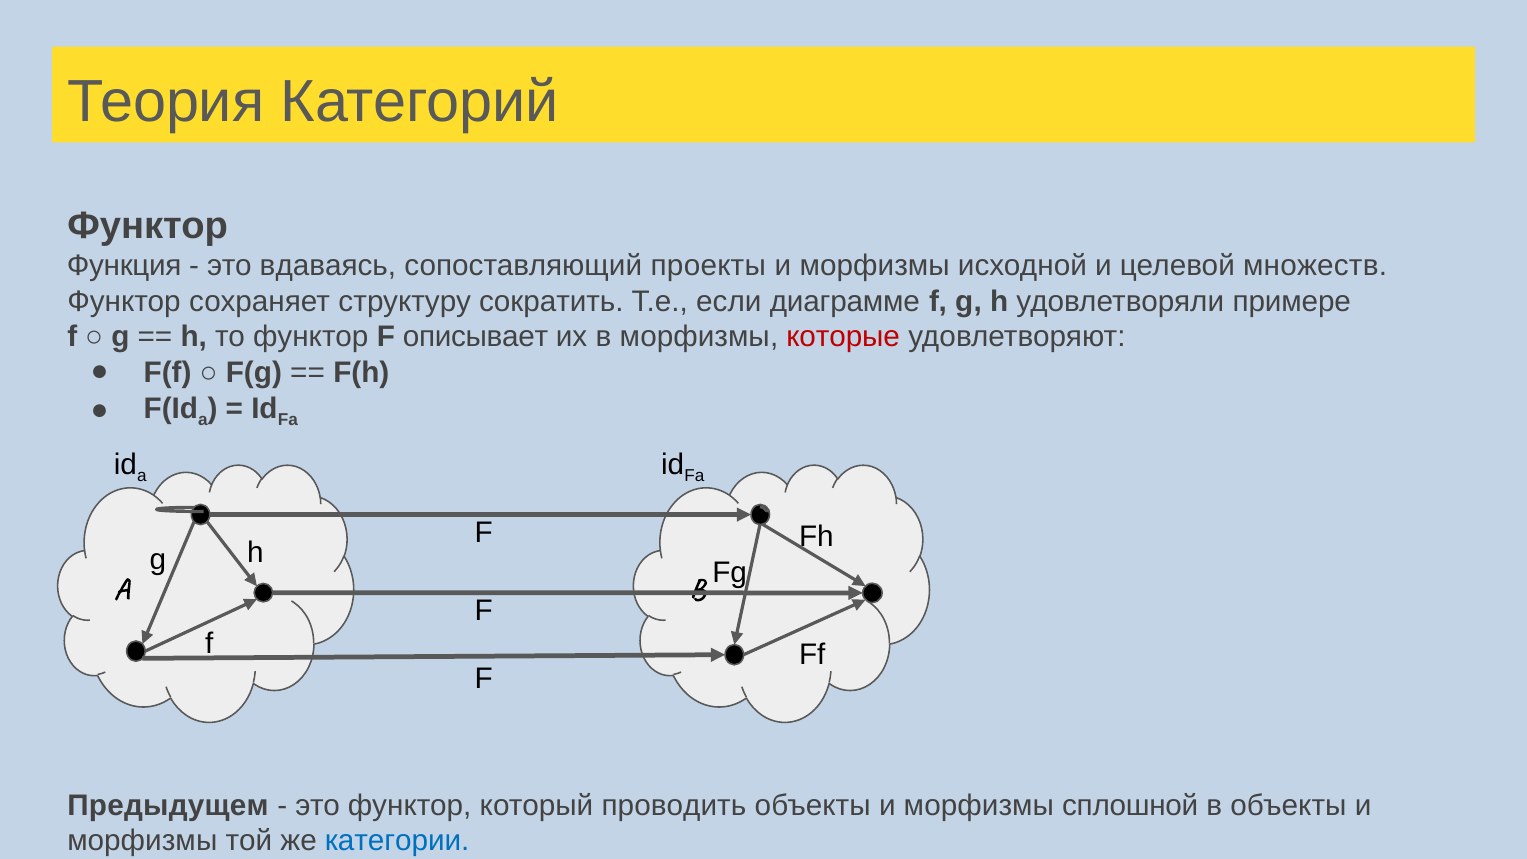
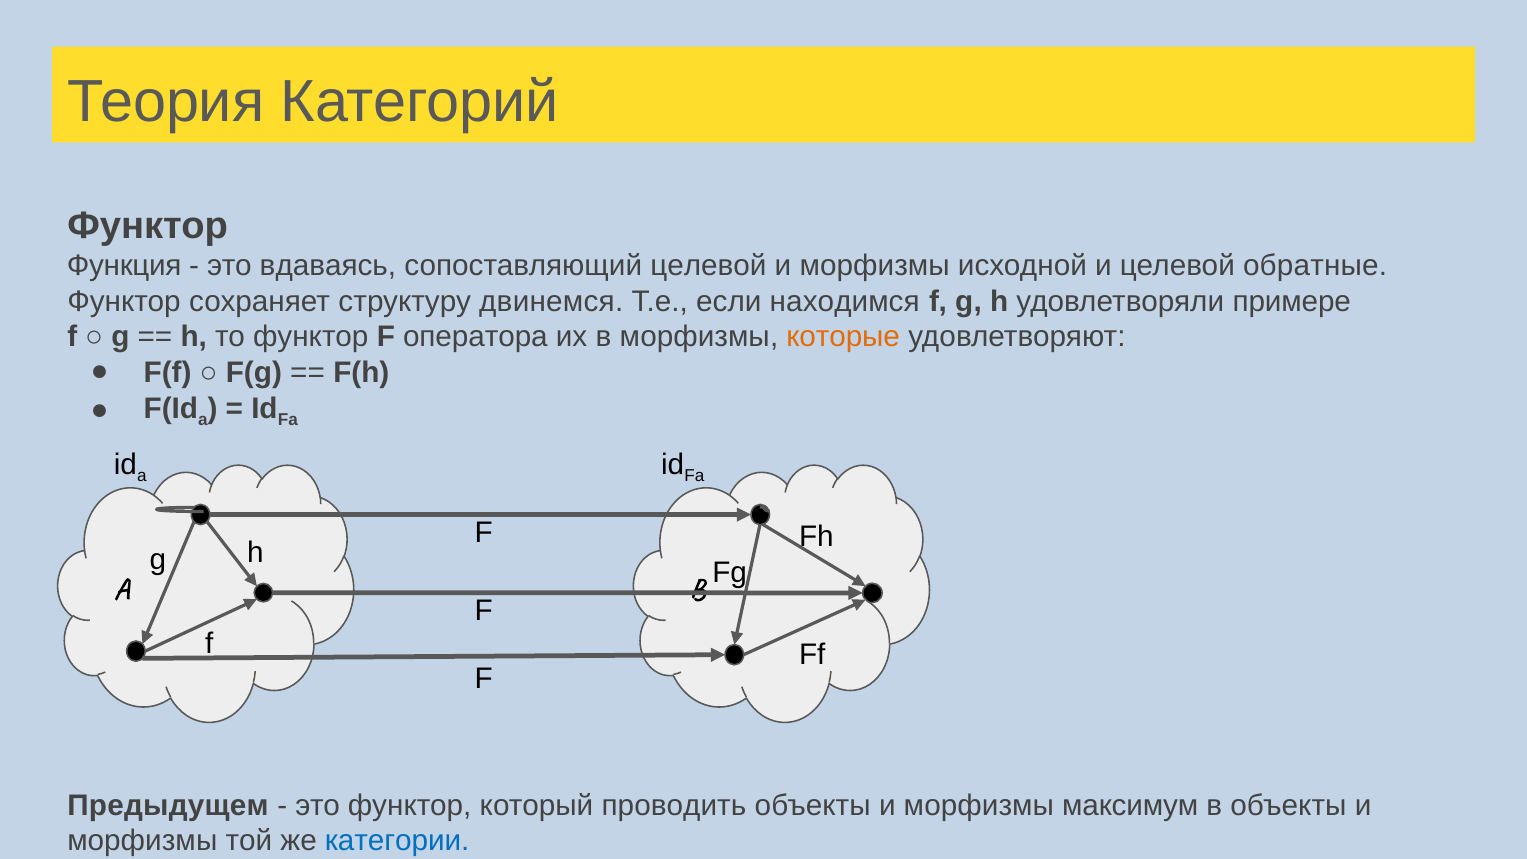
сопоставляющий проекты: проекты -> целевой
множеств: множеств -> обратные
сократить: сократить -> двинемся
диаграмме: диаграмме -> находимся
описывает: описывает -> оператора
которые colour: red -> orange
сплошной: сплошной -> максимум
